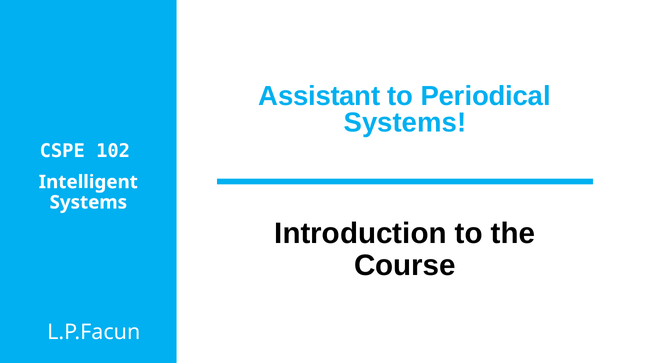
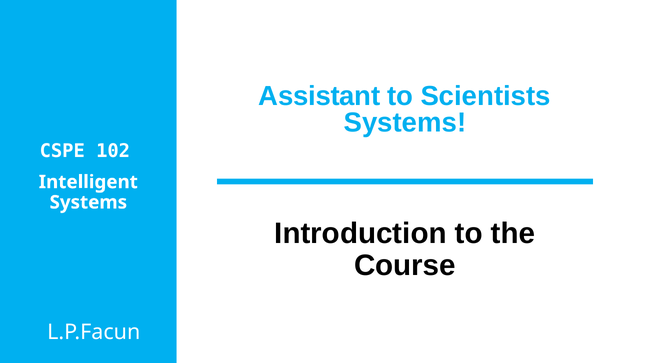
Periodical: Periodical -> Scientists
